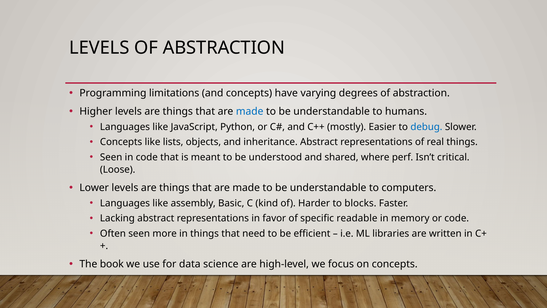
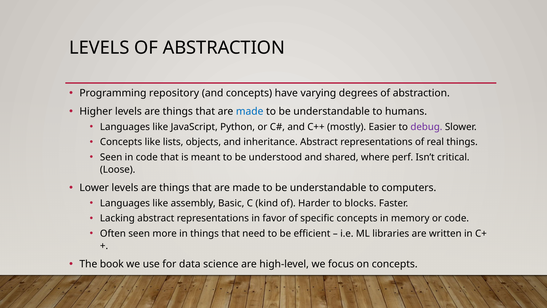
limitations: limitations -> repository
debug colour: blue -> purple
specific readable: readable -> concepts
